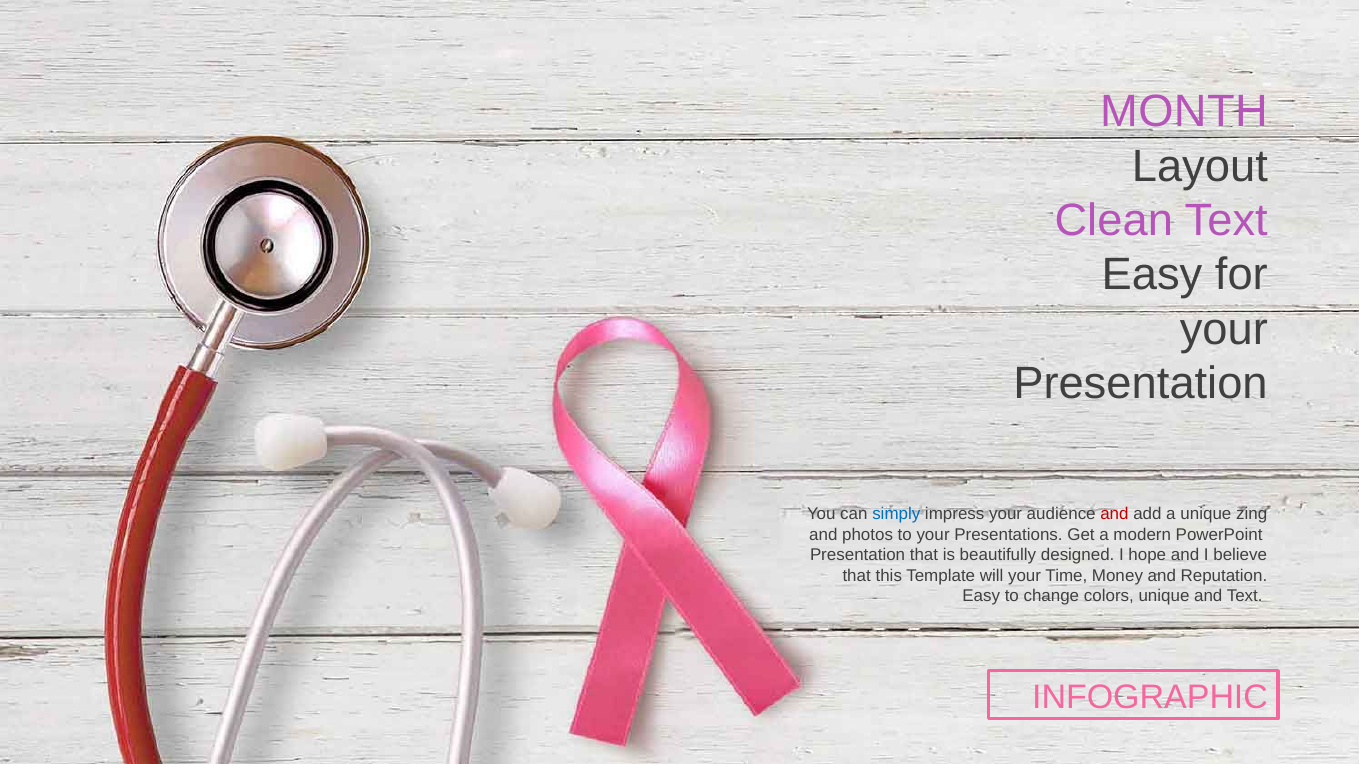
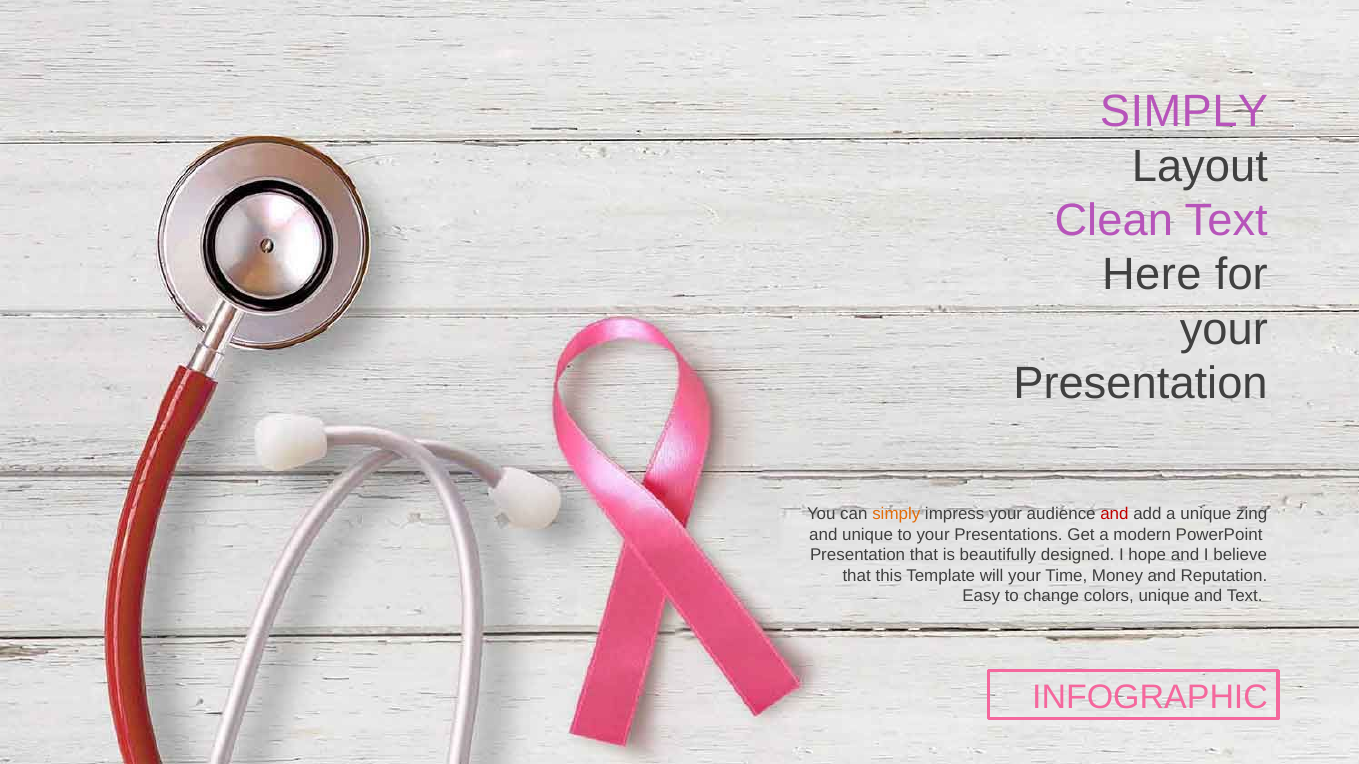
MONTH at (1184, 112): MONTH -> SIMPLY
Easy at (1152, 275): Easy -> Here
simply at (896, 515) colour: blue -> orange
and photos: photos -> unique
